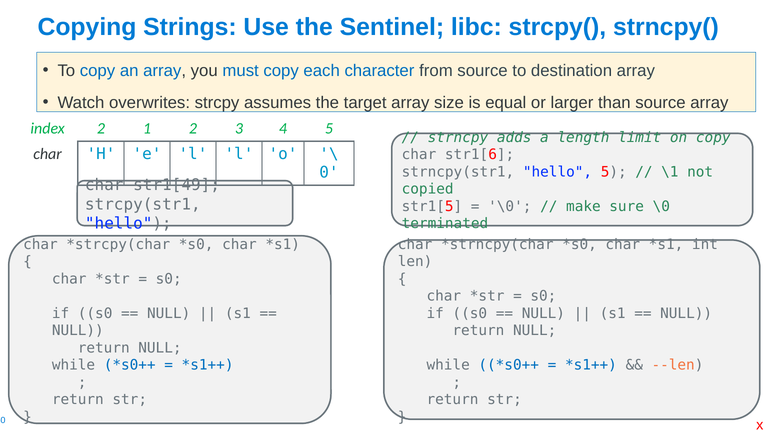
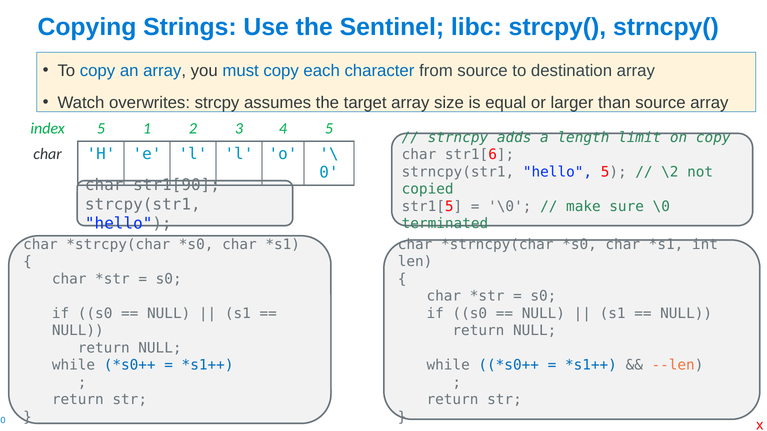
index 2: 2 -> 5
\1: \1 -> \2
str1[49: str1[49 -> str1[90
